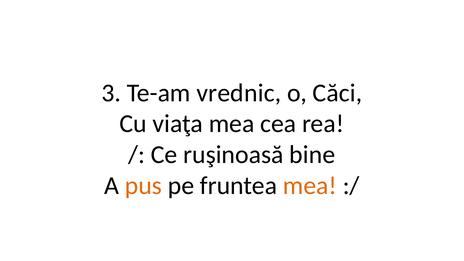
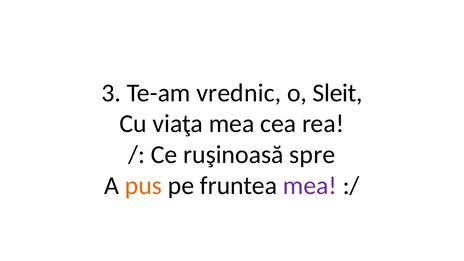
Căci: Căci -> Sleit
bine: bine -> spre
mea at (310, 186) colour: orange -> purple
